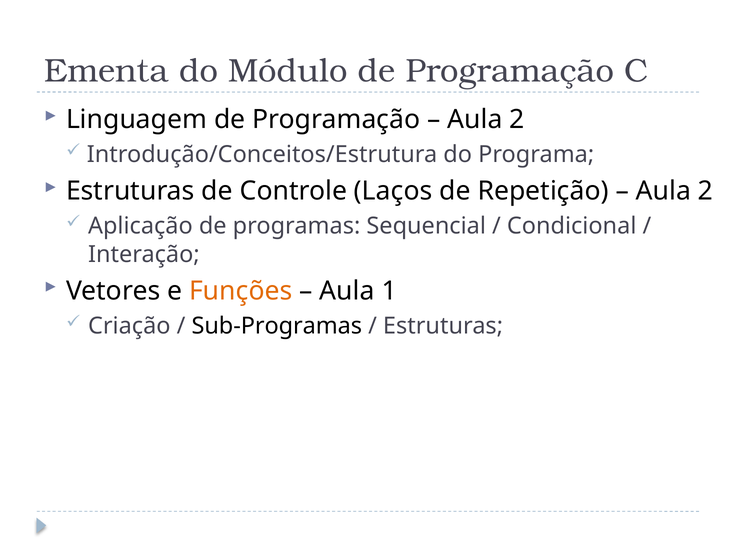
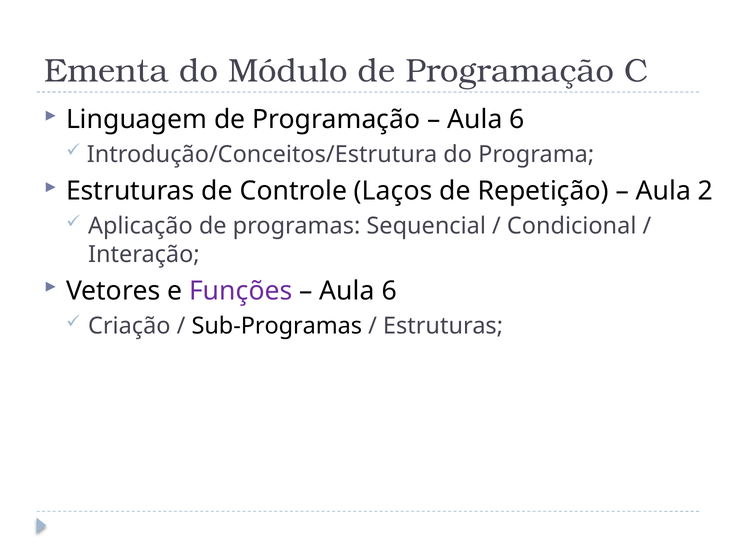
2 at (517, 120): 2 -> 6
Funções colour: orange -> purple
1 at (389, 291): 1 -> 6
